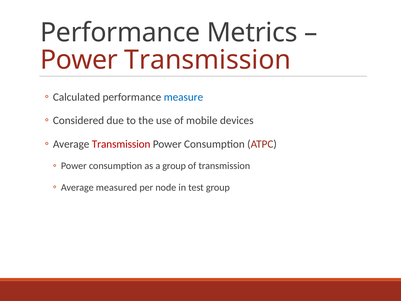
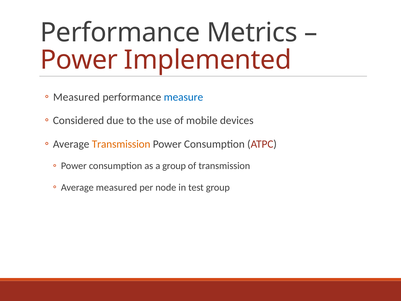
Power Transmission: Transmission -> Implemented
Calculated at (77, 97): Calculated -> Measured
Transmission at (121, 144) colour: red -> orange
